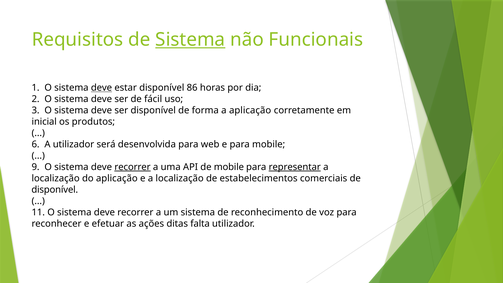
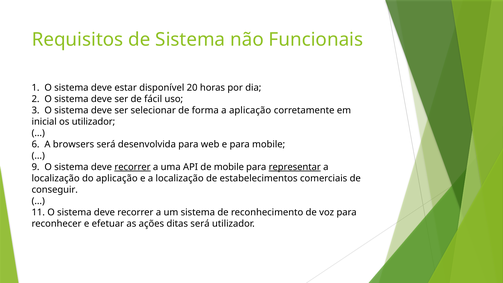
Sistema at (190, 40) underline: present -> none
deve at (102, 88) underline: present -> none
86: 86 -> 20
ser disponível: disponível -> selecionar
os produtos: produtos -> utilizador
A utilizador: utilizador -> browsers
disponível at (55, 190): disponível -> conseguir
ditas falta: falta -> será
